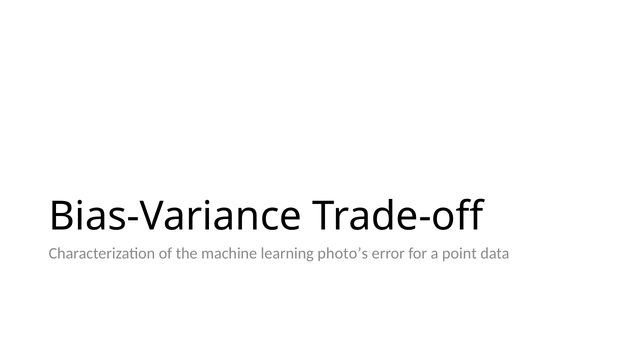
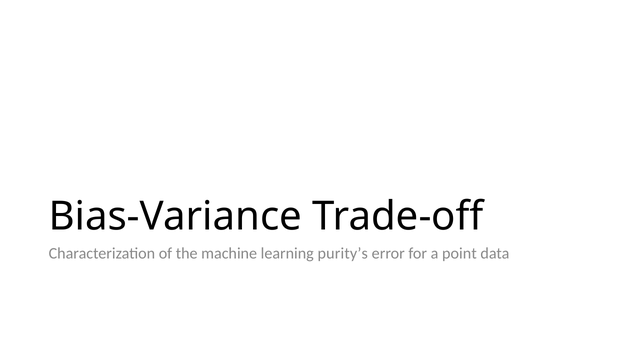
photo’s: photo’s -> purity’s
